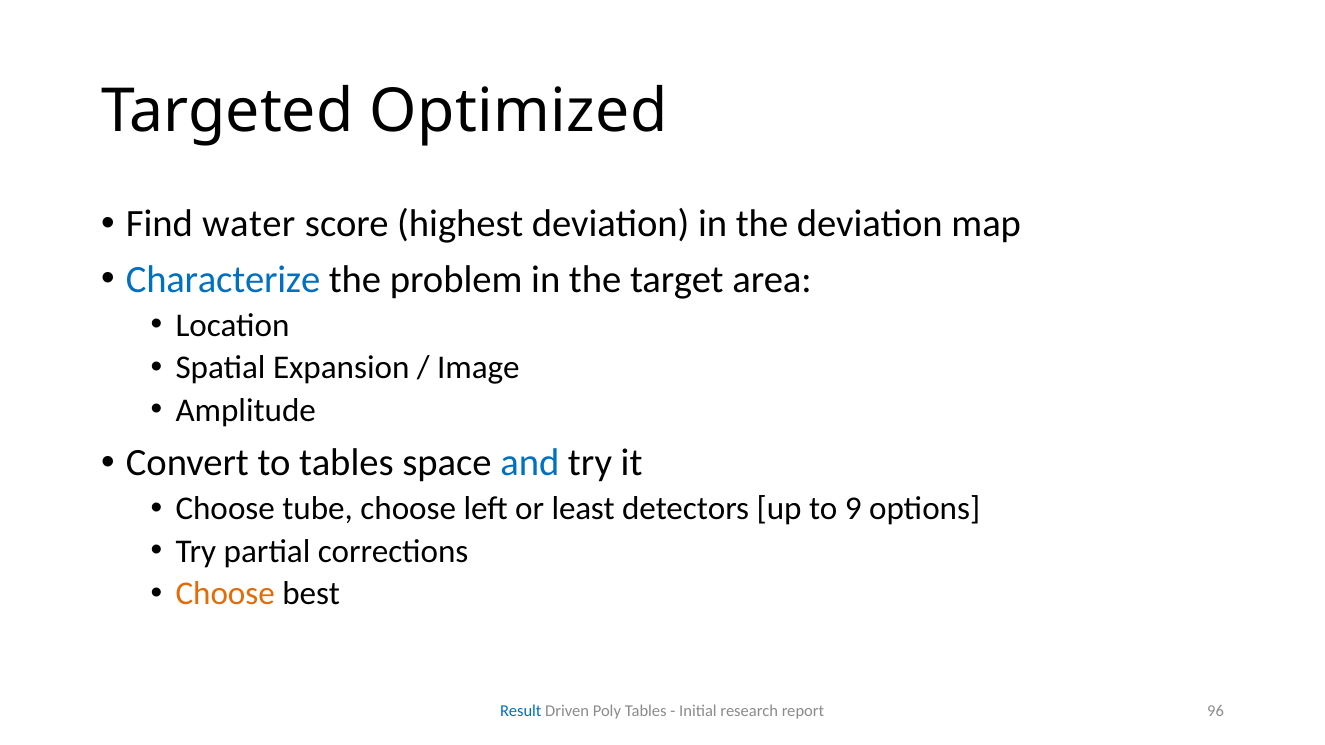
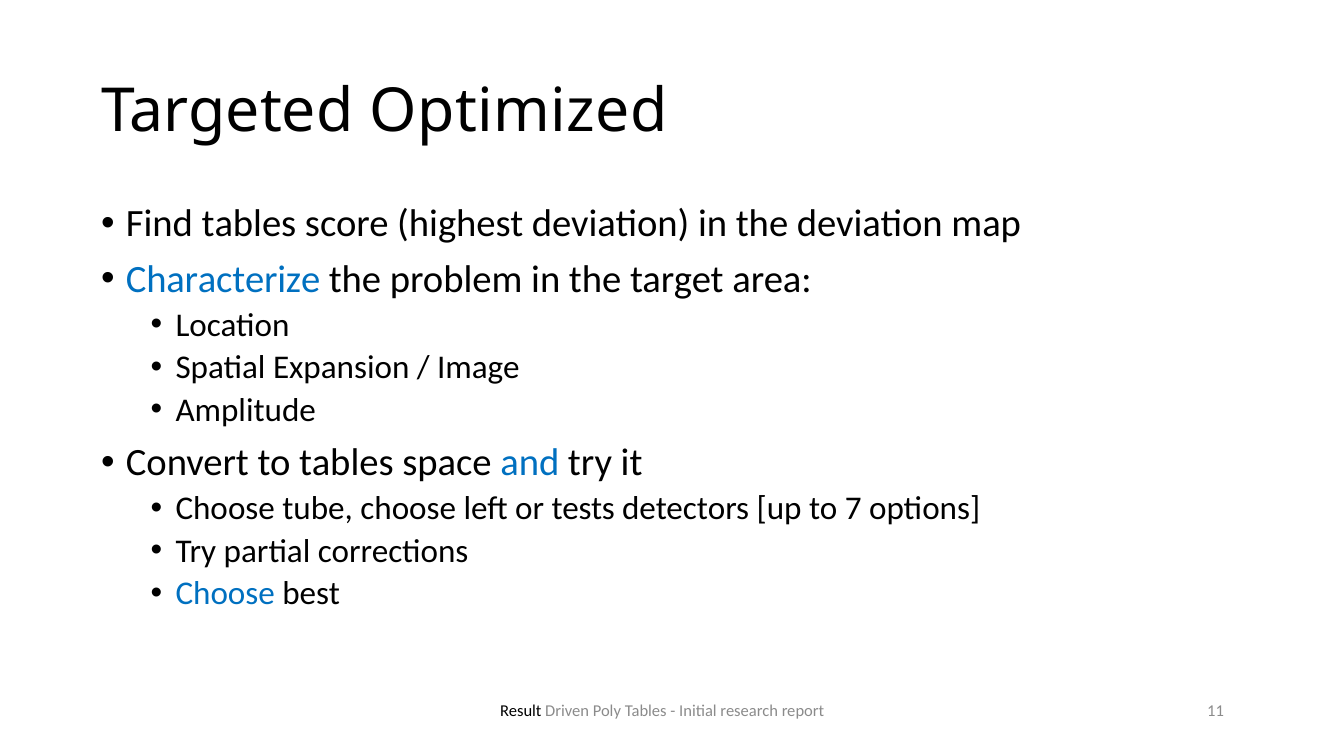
Find water: water -> tables
least: least -> tests
9: 9 -> 7
Choose at (225, 594) colour: orange -> blue
Result colour: blue -> black
96: 96 -> 11
